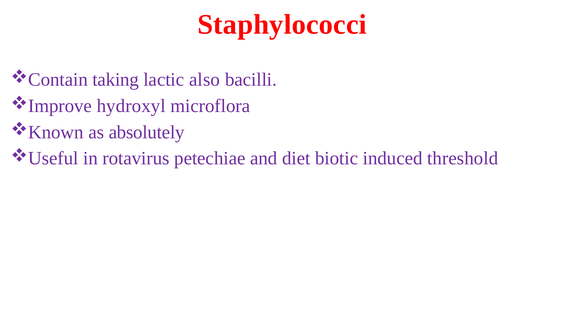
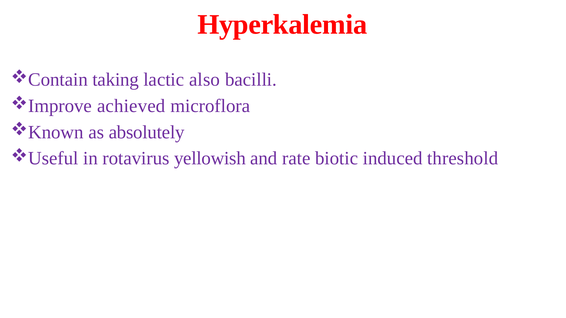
Staphylococci: Staphylococci -> Hyperkalemia
hydroxyl: hydroxyl -> achieved
petechiae: petechiae -> yellowish
diet: diet -> rate
